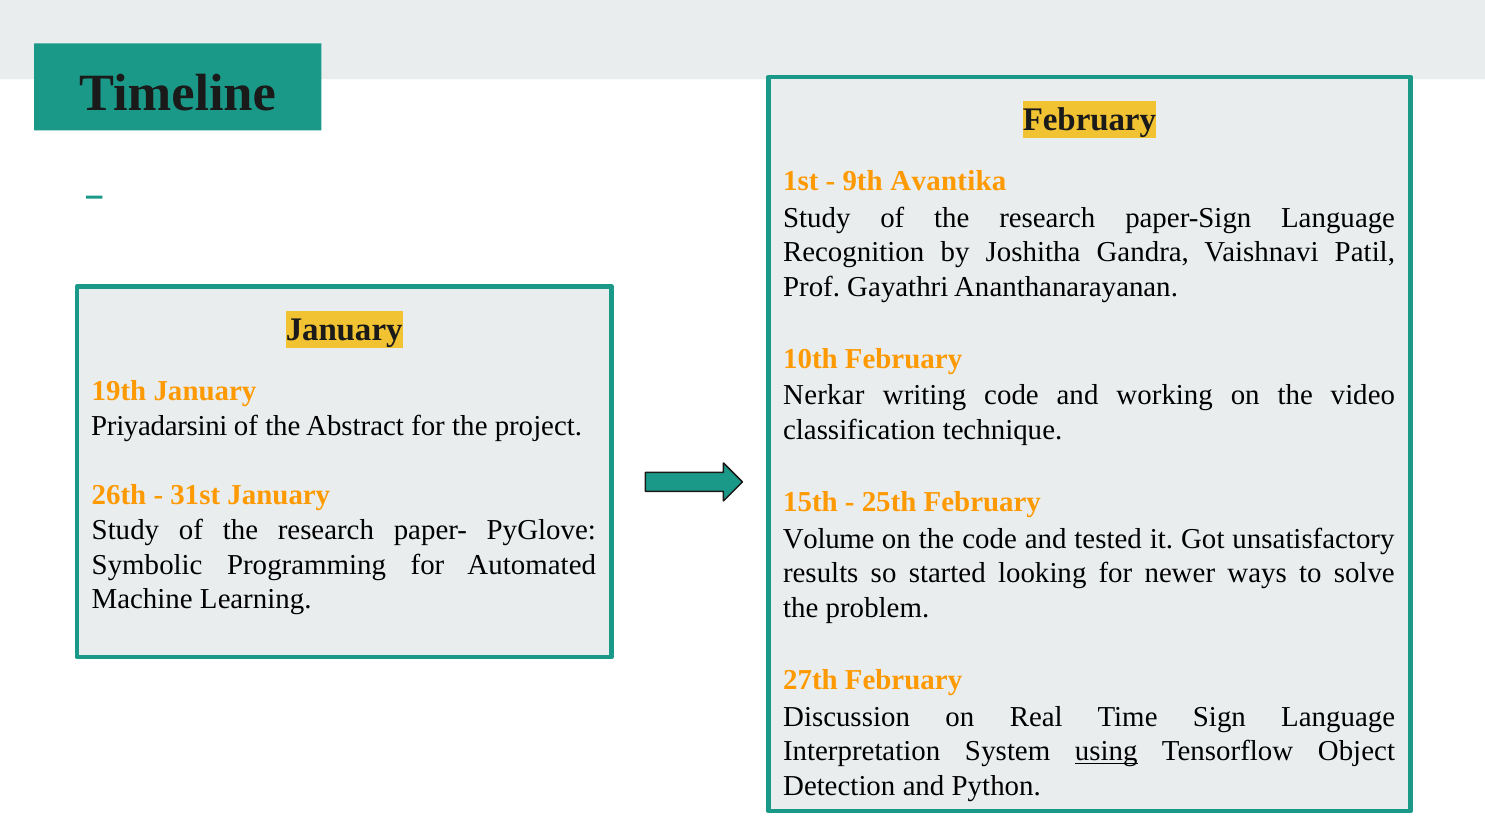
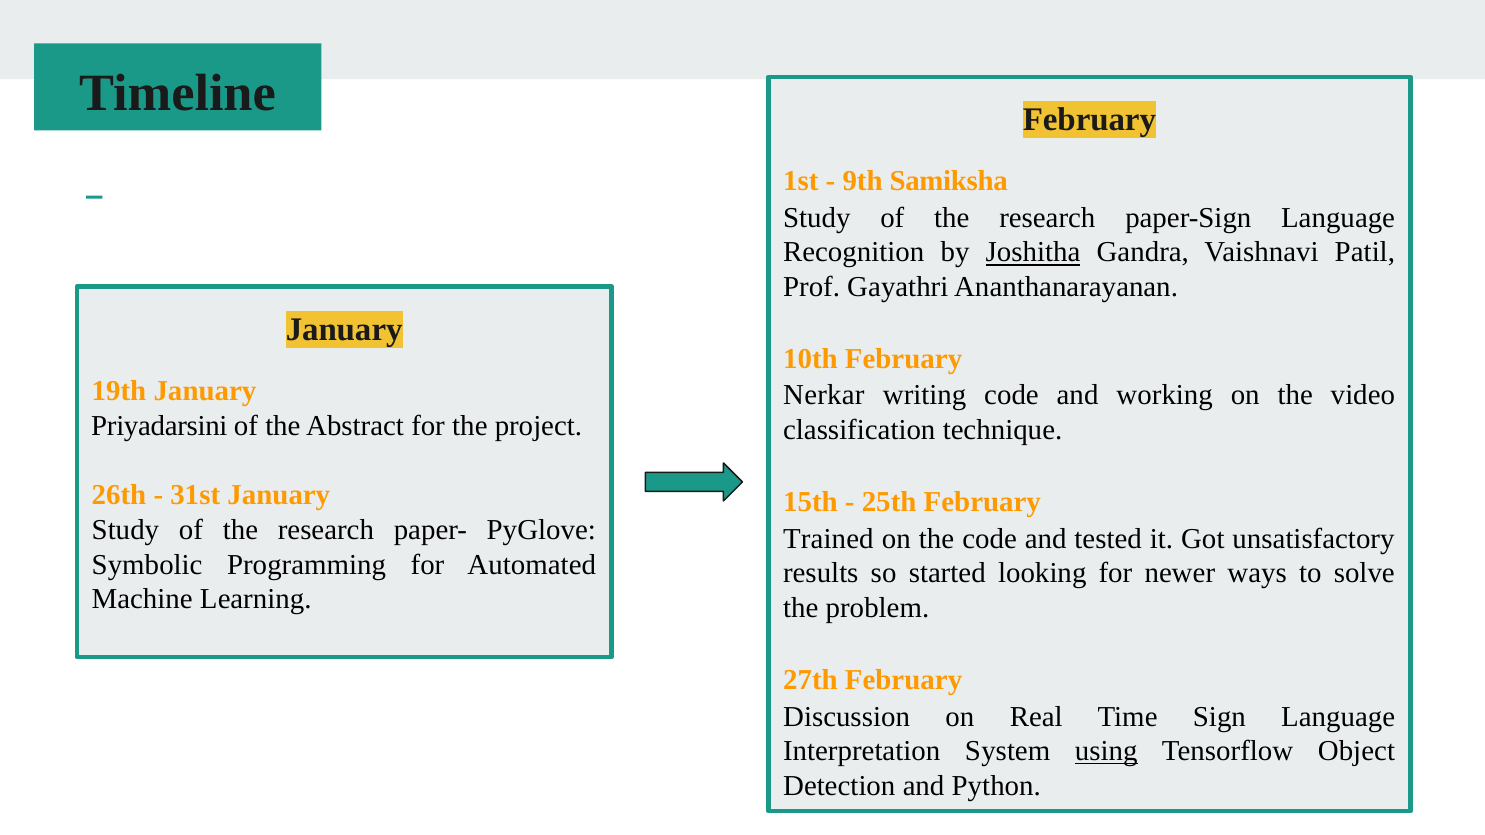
Avantika: Avantika -> Samiksha
Joshitha underline: none -> present
Volume: Volume -> Trained
